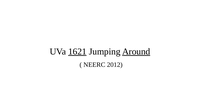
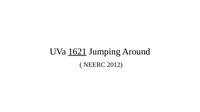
Around underline: present -> none
